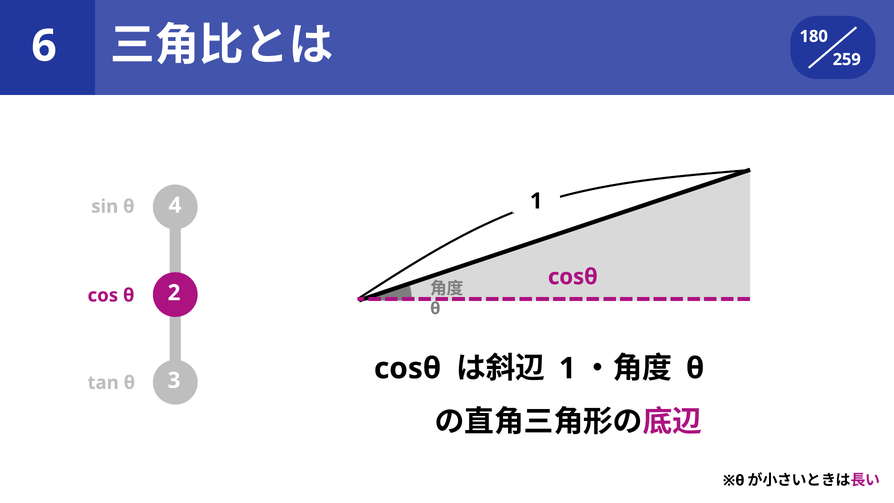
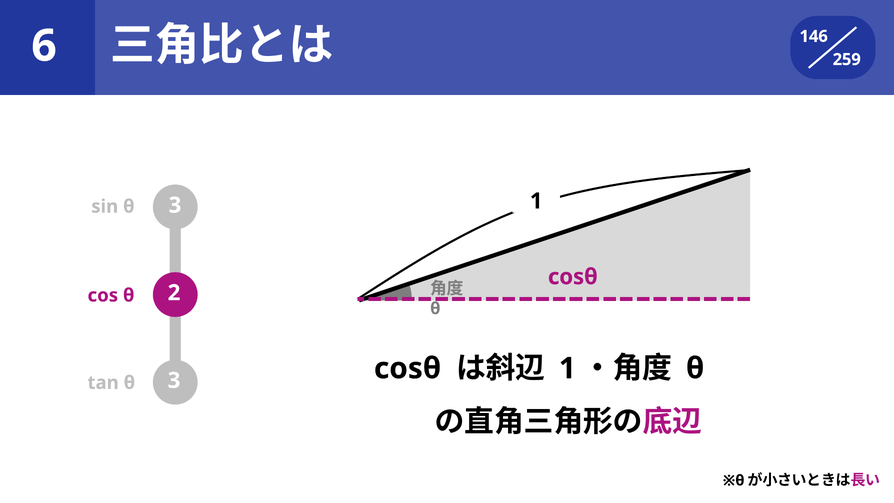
180: 180 -> 146
θ 4: 4 -> 3
